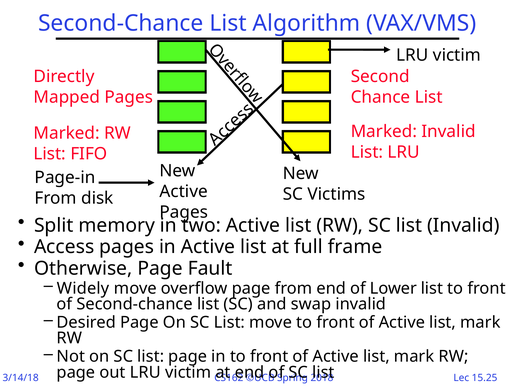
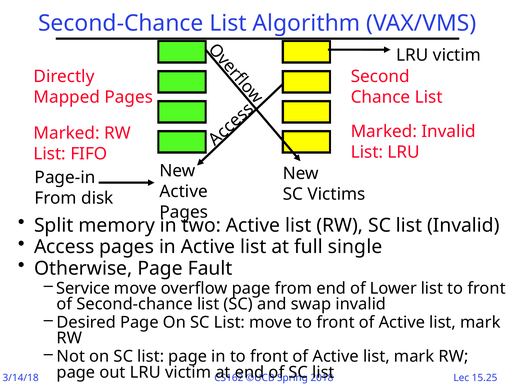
frame: frame -> single
Widely: Widely -> Service
